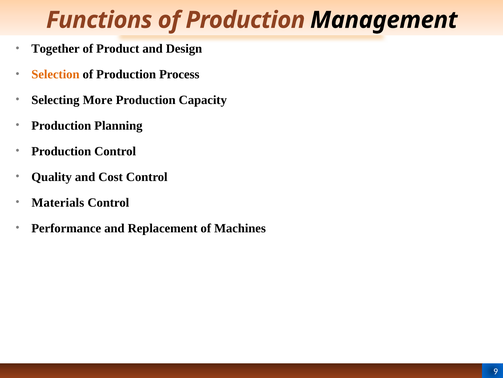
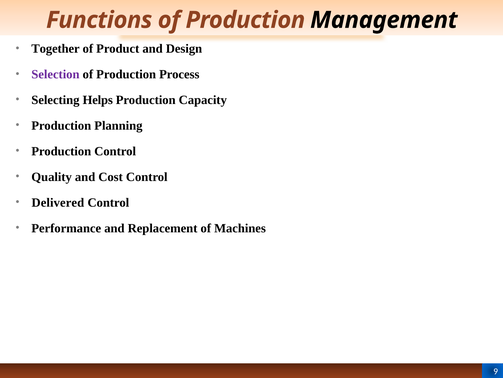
Selection colour: orange -> purple
More: More -> Helps
Materials: Materials -> Delivered
